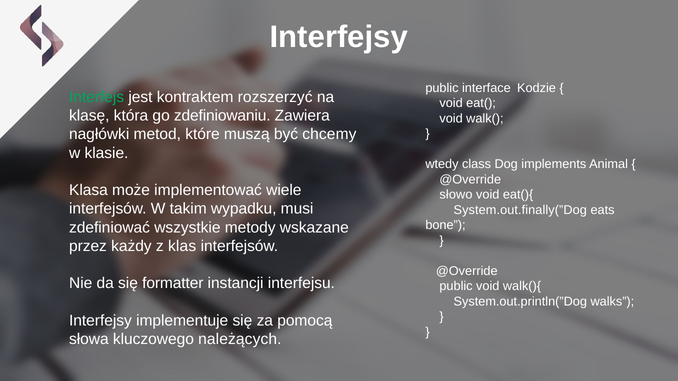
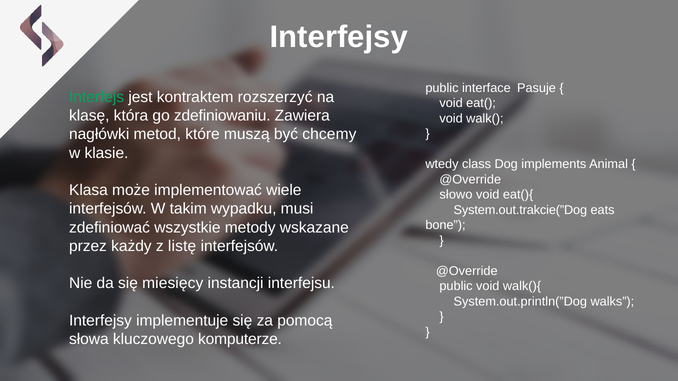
Kodzie: Kodzie -> Pasuje
System.out.finally(”Dog: System.out.finally(”Dog -> System.out.trakcie(”Dog
klas: klas -> listę
formatter: formatter -> miesięcy
należących: należących -> komputerze
